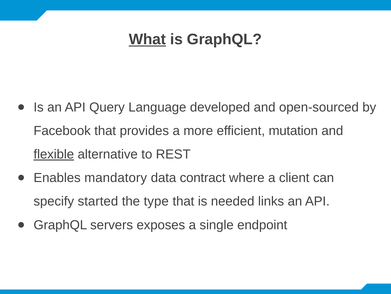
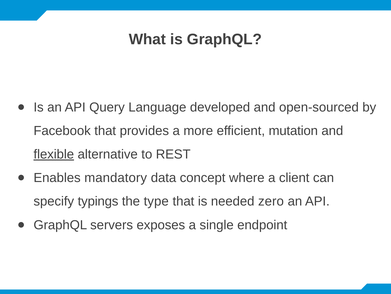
What underline: present -> none
contract: contract -> concept
started: started -> typings
links: links -> zero
